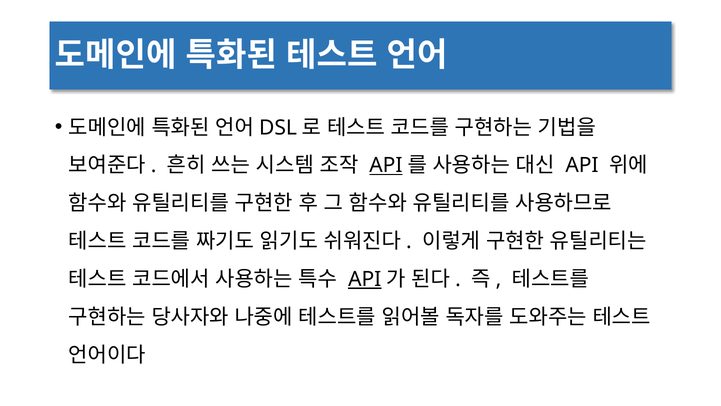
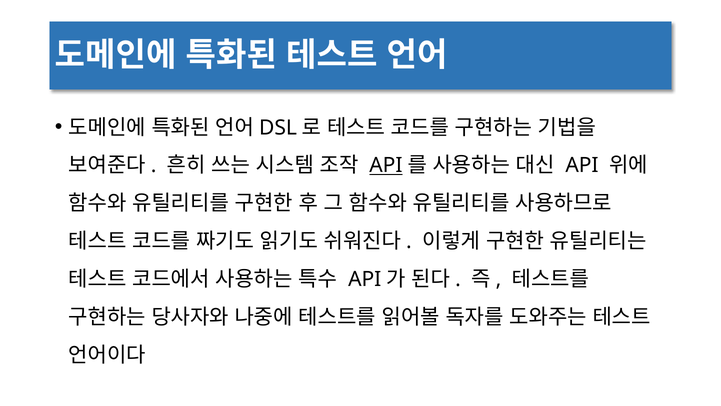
API at (365, 279) underline: present -> none
